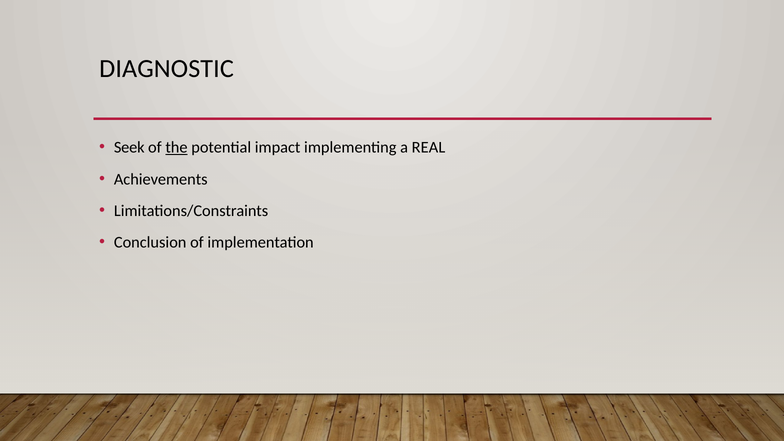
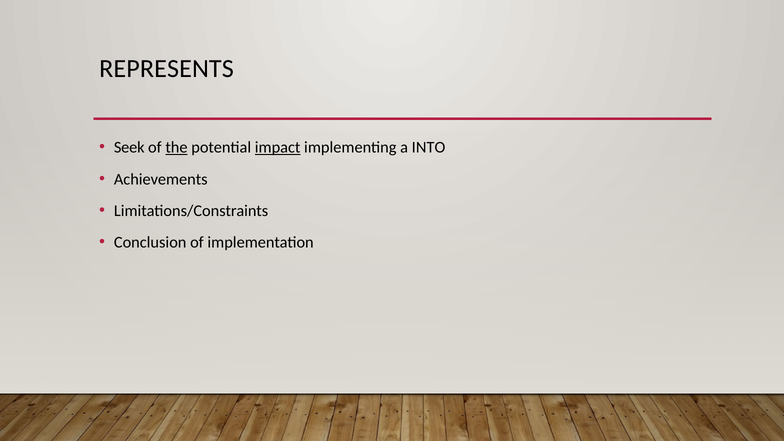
DIAGNOSTIC: DIAGNOSTIC -> REPRESENTS
impact underline: none -> present
REAL: REAL -> INTO
